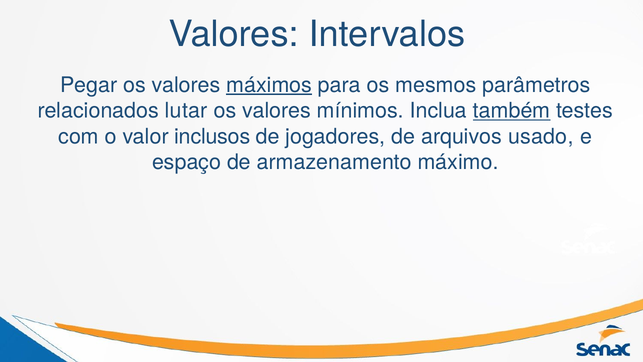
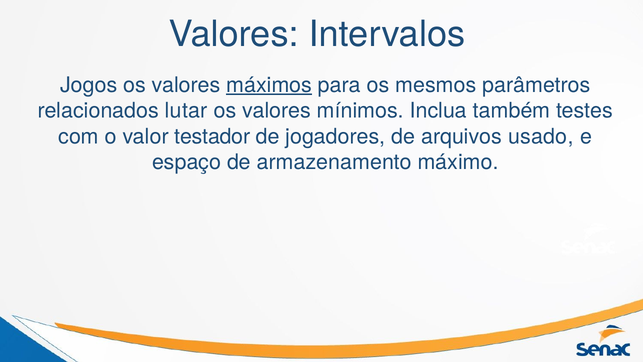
Pegar: Pegar -> Jogos
também underline: present -> none
inclusos: inclusos -> testador
